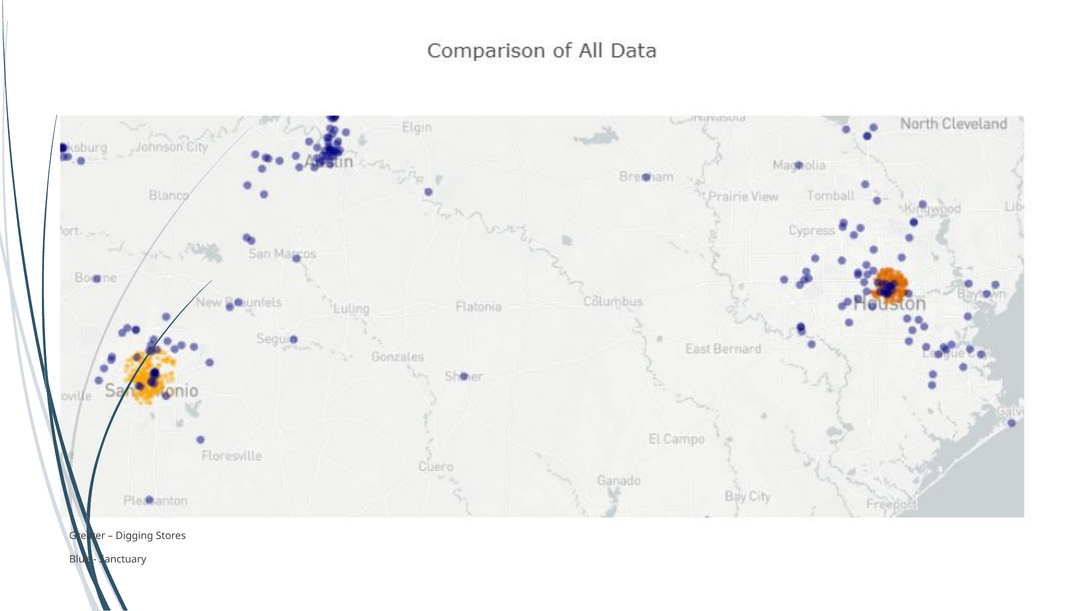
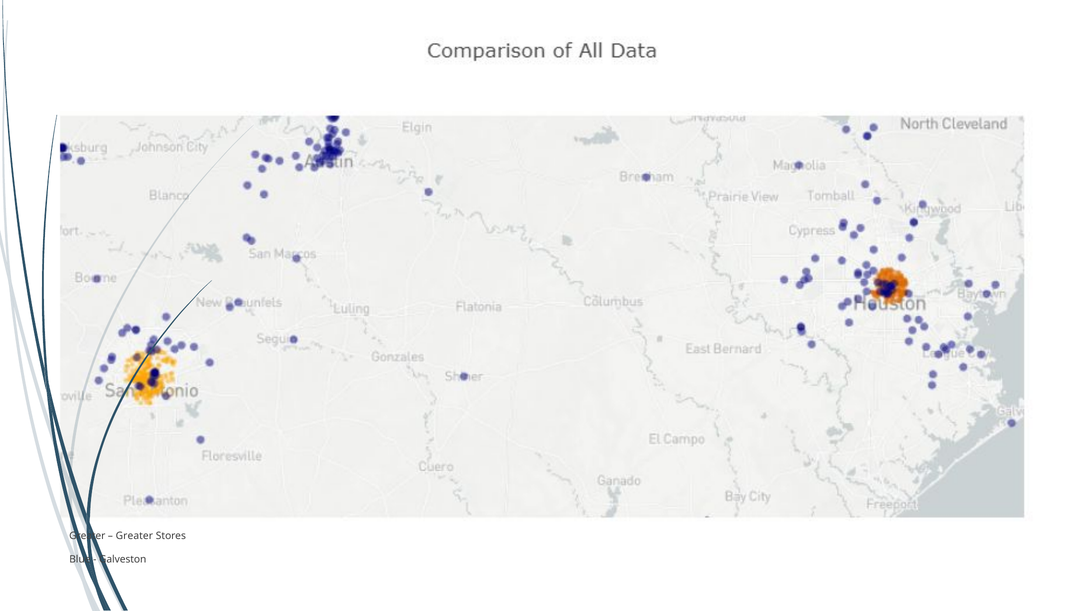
Digging at (134, 535): Digging -> Greater
Sanctuary: Sanctuary -> Galveston
